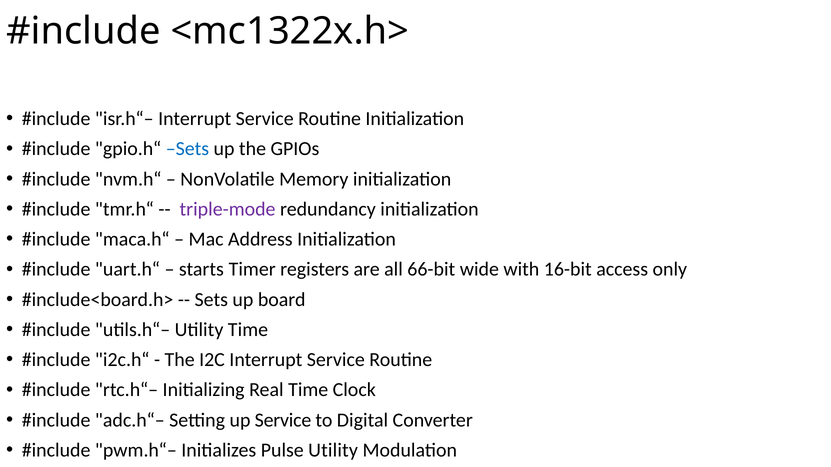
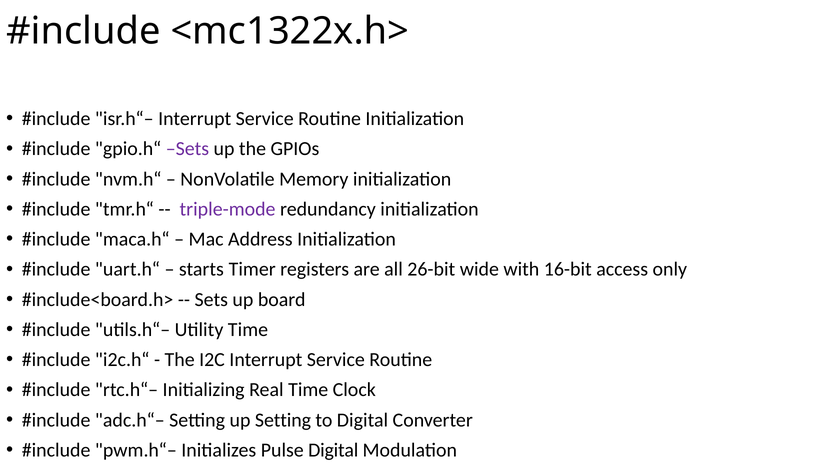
Sets at (187, 149) colour: blue -> purple
66-bit: 66-bit -> 26-bit
up Service: Service -> Setting
Pulse Utility: Utility -> Digital
